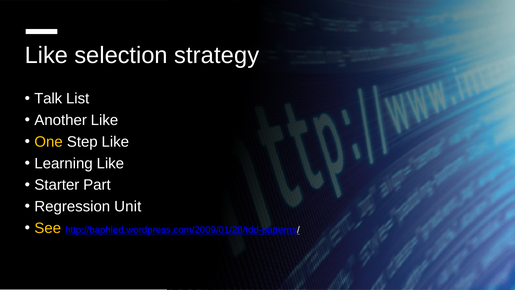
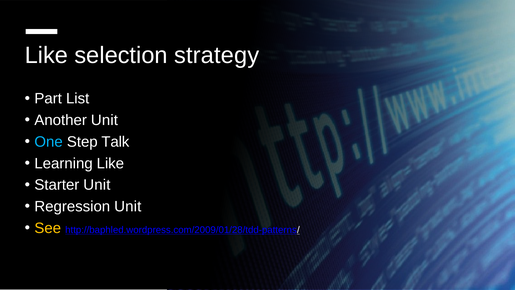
Talk: Talk -> Part
Another Like: Like -> Unit
One colour: yellow -> light blue
Step Like: Like -> Talk
Starter Part: Part -> Unit
